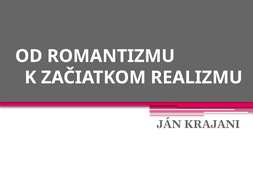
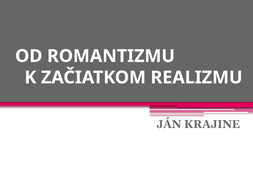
KRAJANI: KRAJANI -> KRAJINE
